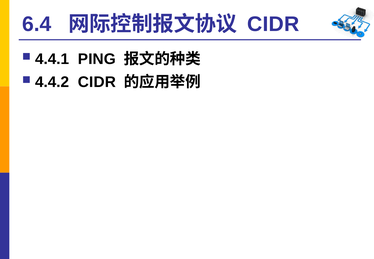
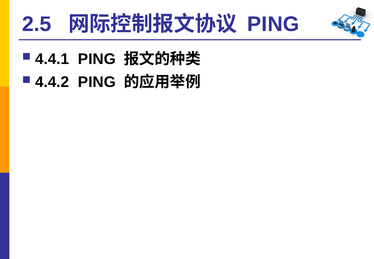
6.4: 6.4 -> 2.5
CIDR at (273, 24): CIDR -> PING
4.4.2 CIDR: CIDR -> PING
